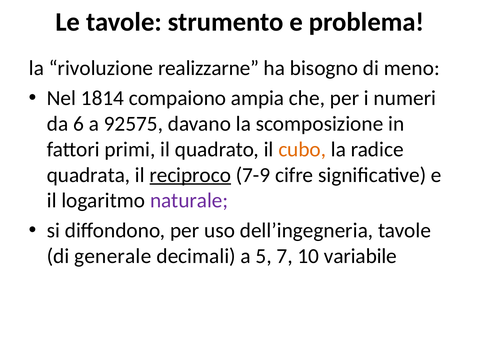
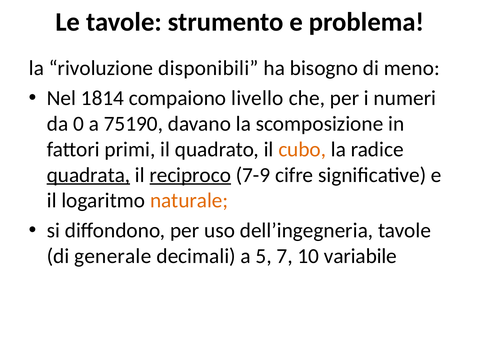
realizzarne: realizzarne -> disponibili
ampia: ampia -> livello
6: 6 -> 0
92575: 92575 -> 75190
quadrata underline: none -> present
naturale colour: purple -> orange
